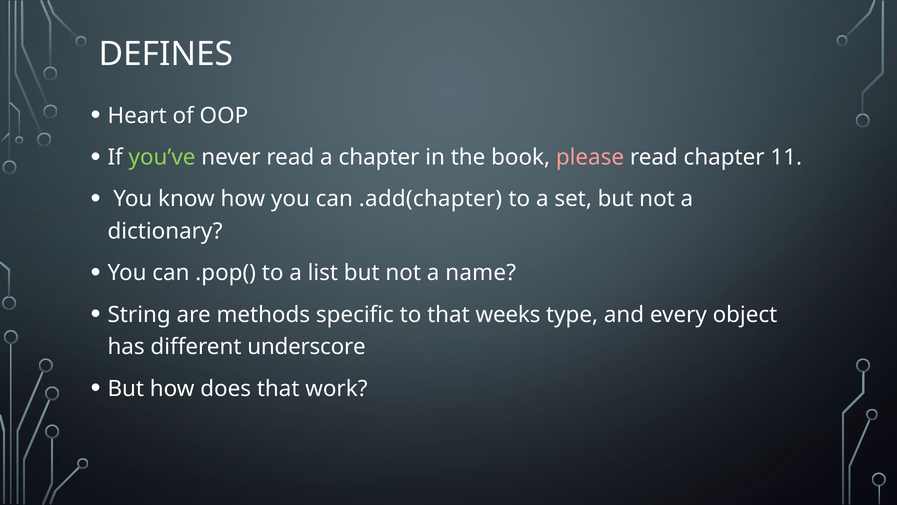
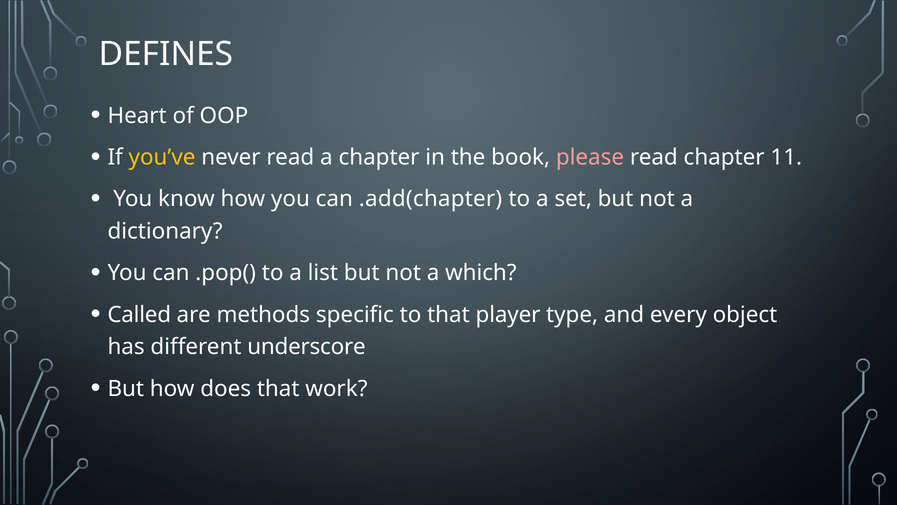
you’ve colour: light green -> yellow
name: name -> which
String: String -> Called
weeks: weeks -> player
